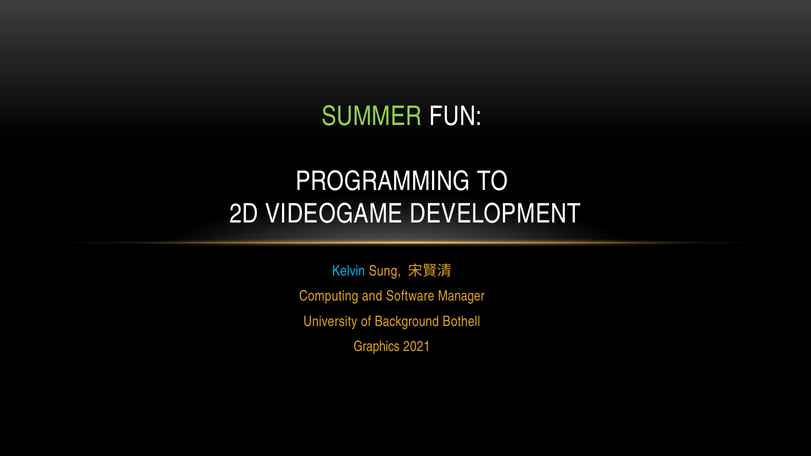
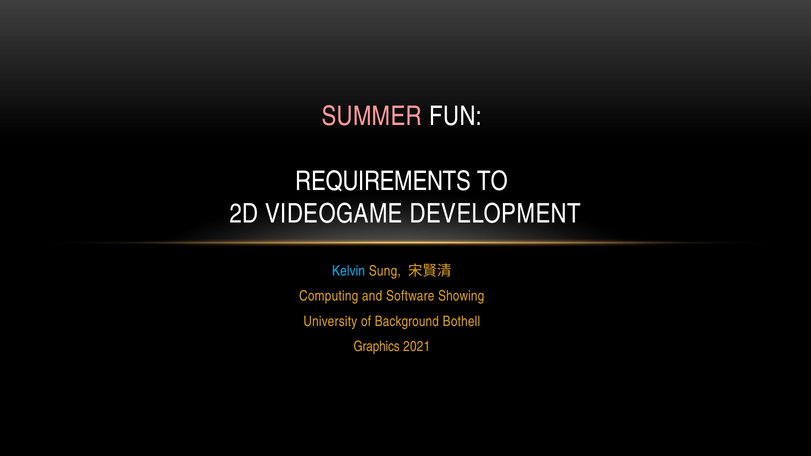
SUMMER colour: light green -> pink
PROGRAMMING: PROGRAMMING -> REQUIREMENTS
Manager: Manager -> Showing
